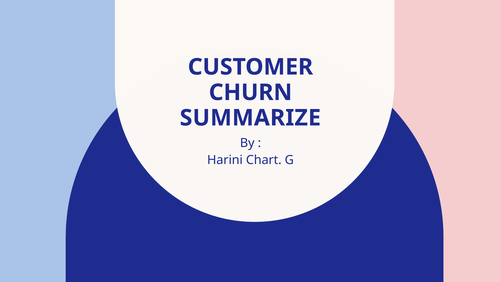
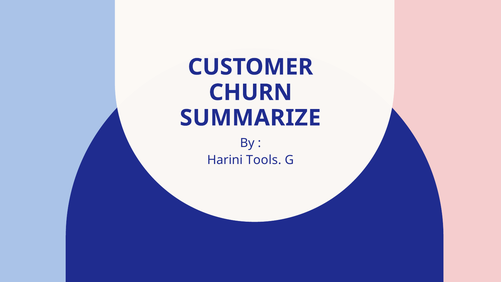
Chart: Chart -> Tools
